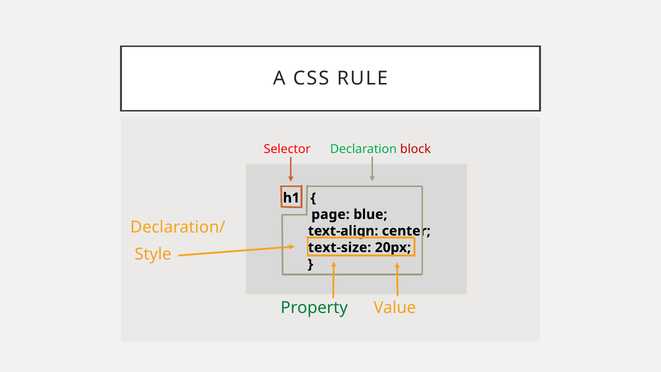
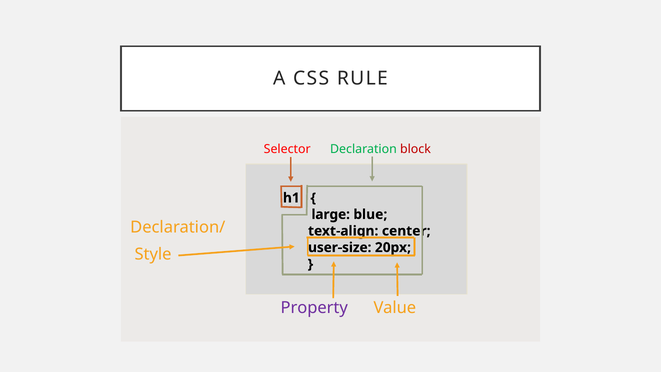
page: page -> large
text-size: text-size -> user-size
Property colour: green -> purple
